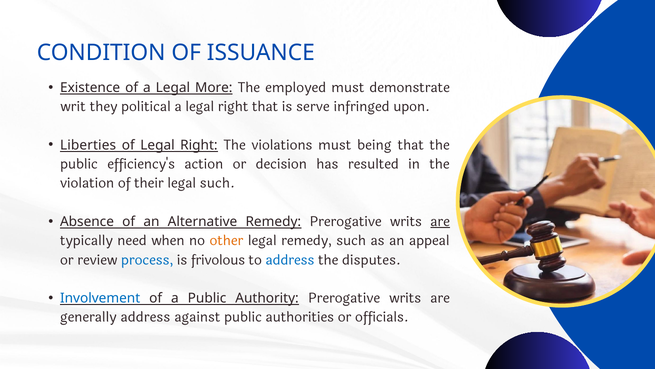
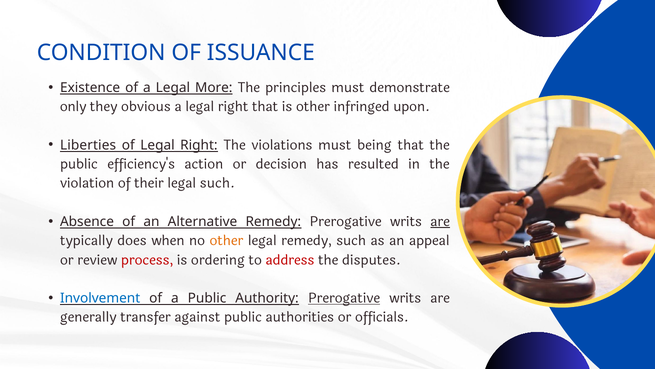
employed: employed -> principles
writ: writ -> only
political: political -> obvious
is serve: serve -> other
need: need -> does
process colour: blue -> red
frivolous: frivolous -> ordering
address at (290, 260) colour: blue -> red
Prerogative at (344, 298) underline: none -> present
generally address: address -> transfer
